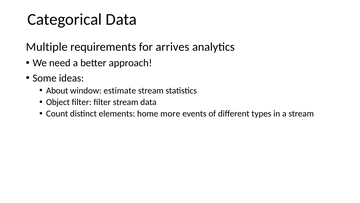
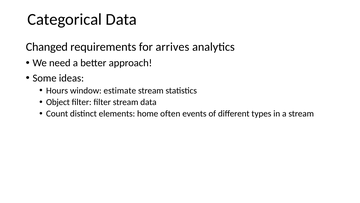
Multiple: Multiple -> Changed
About: About -> Hours
more: more -> often
